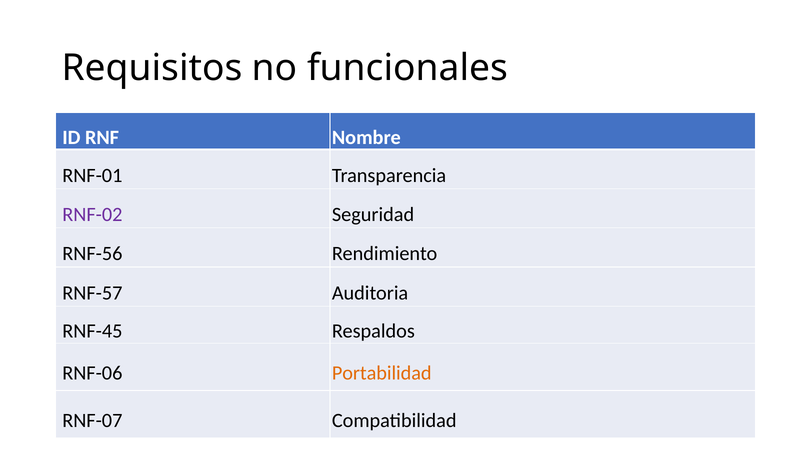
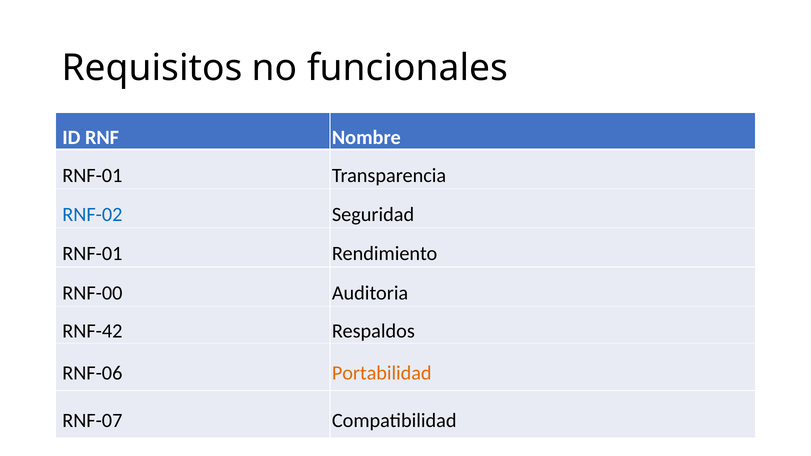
RNF-02 colour: purple -> blue
RNF-56 at (92, 254): RNF-56 -> RNF-01
RNF-57: RNF-57 -> RNF-00
RNF-45: RNF-45 -> RNF-42
